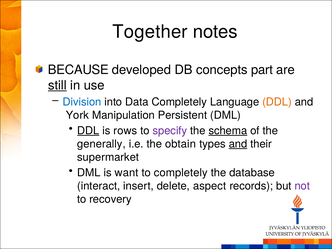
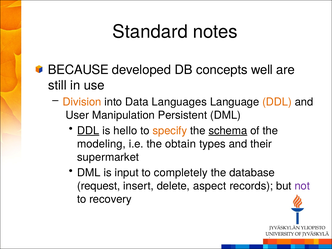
Together: Together -> Standard
part: part -> well
still underline: present -> none
Division colour: blue -> orange
Data Completely: Completely -> Languages
York: York -> User
rows: rows -> hello
specify colour: purple -> orange
generally: generally -> modeling
and at (238, 144) underline: present -> none
want: want -> input
interact: interact -> request
